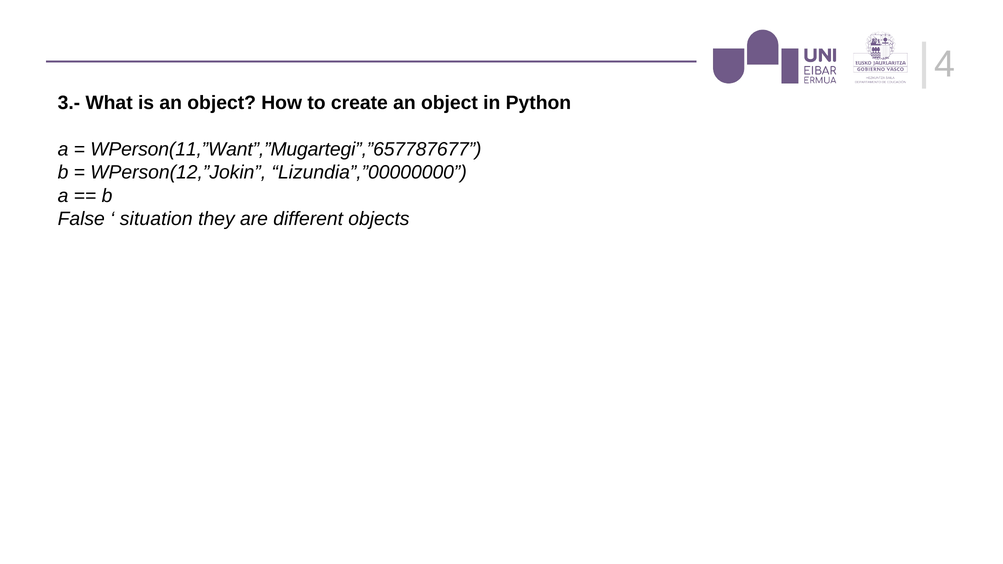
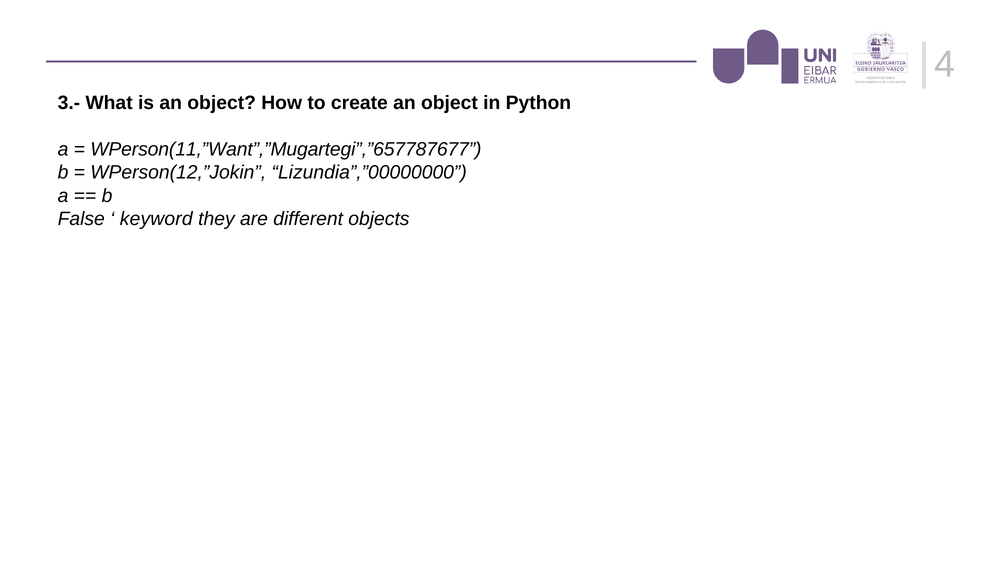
situation: situation -> keyword
